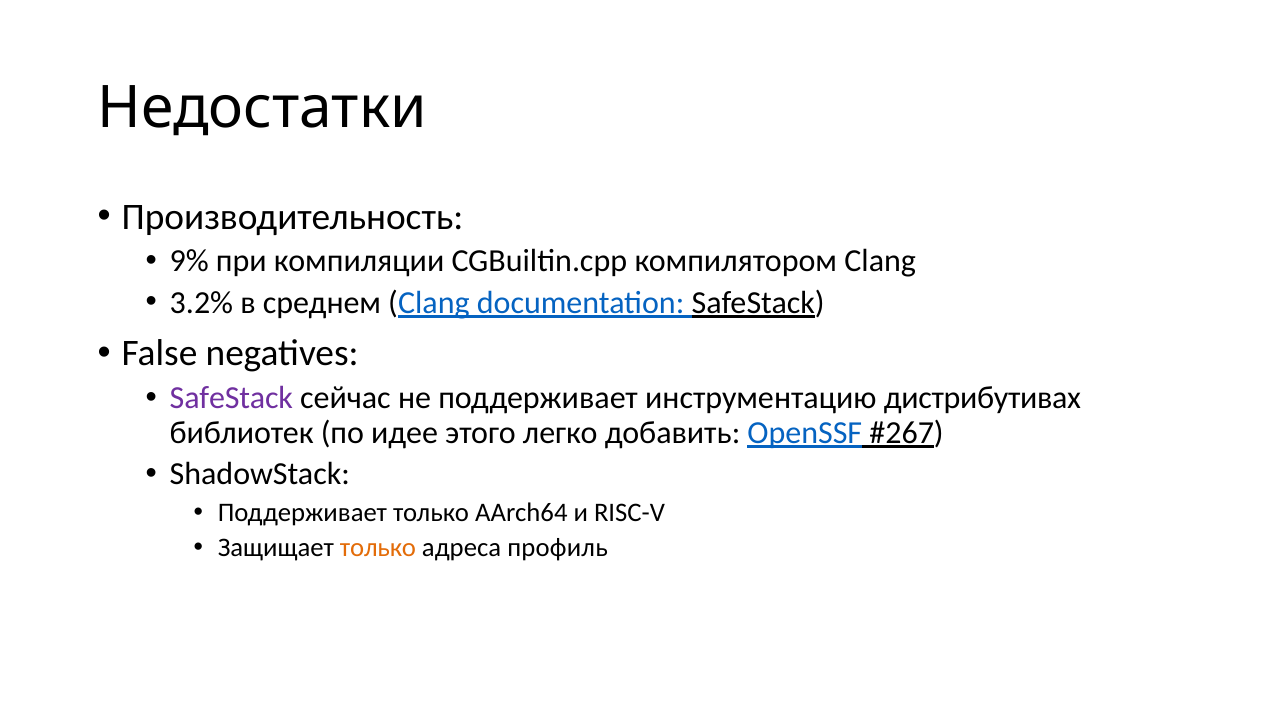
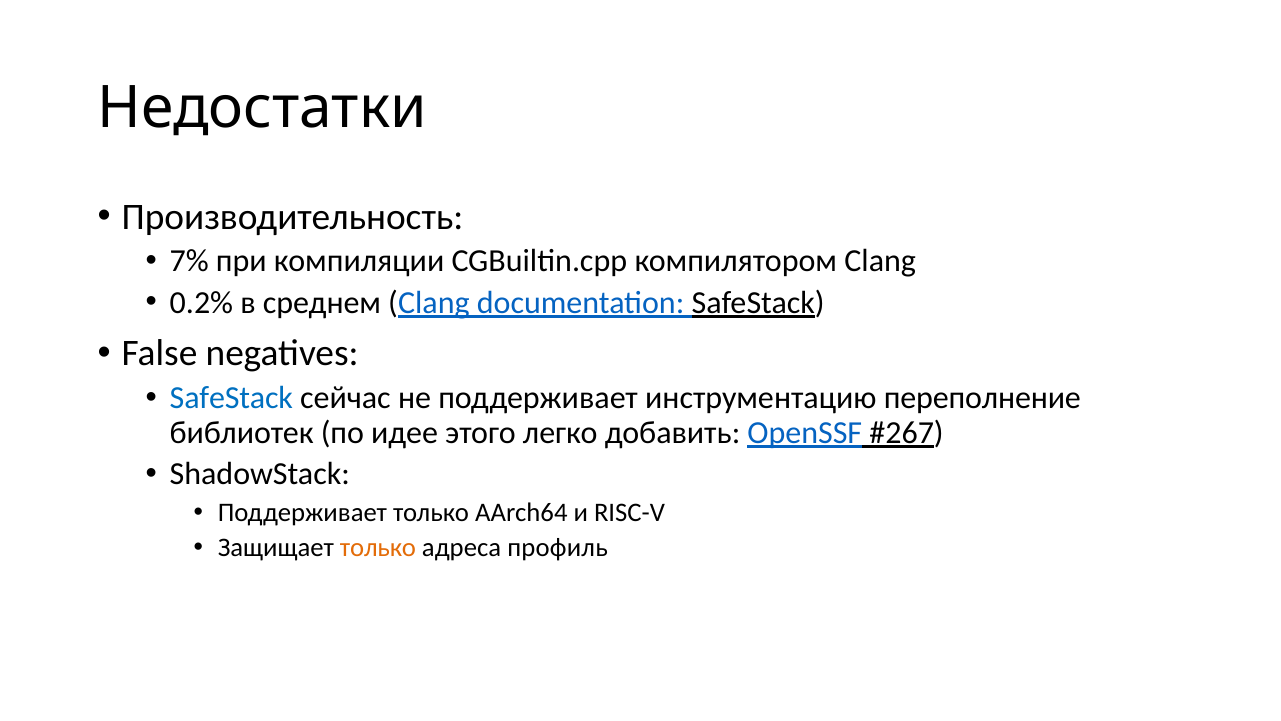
9%: 9% -> 7%
3.2%: 3.2% -> 0.2%
SafeStack at (231, 398) colour: purple -> blue
дистрибутивах: дистрибутивах -> переполнение
